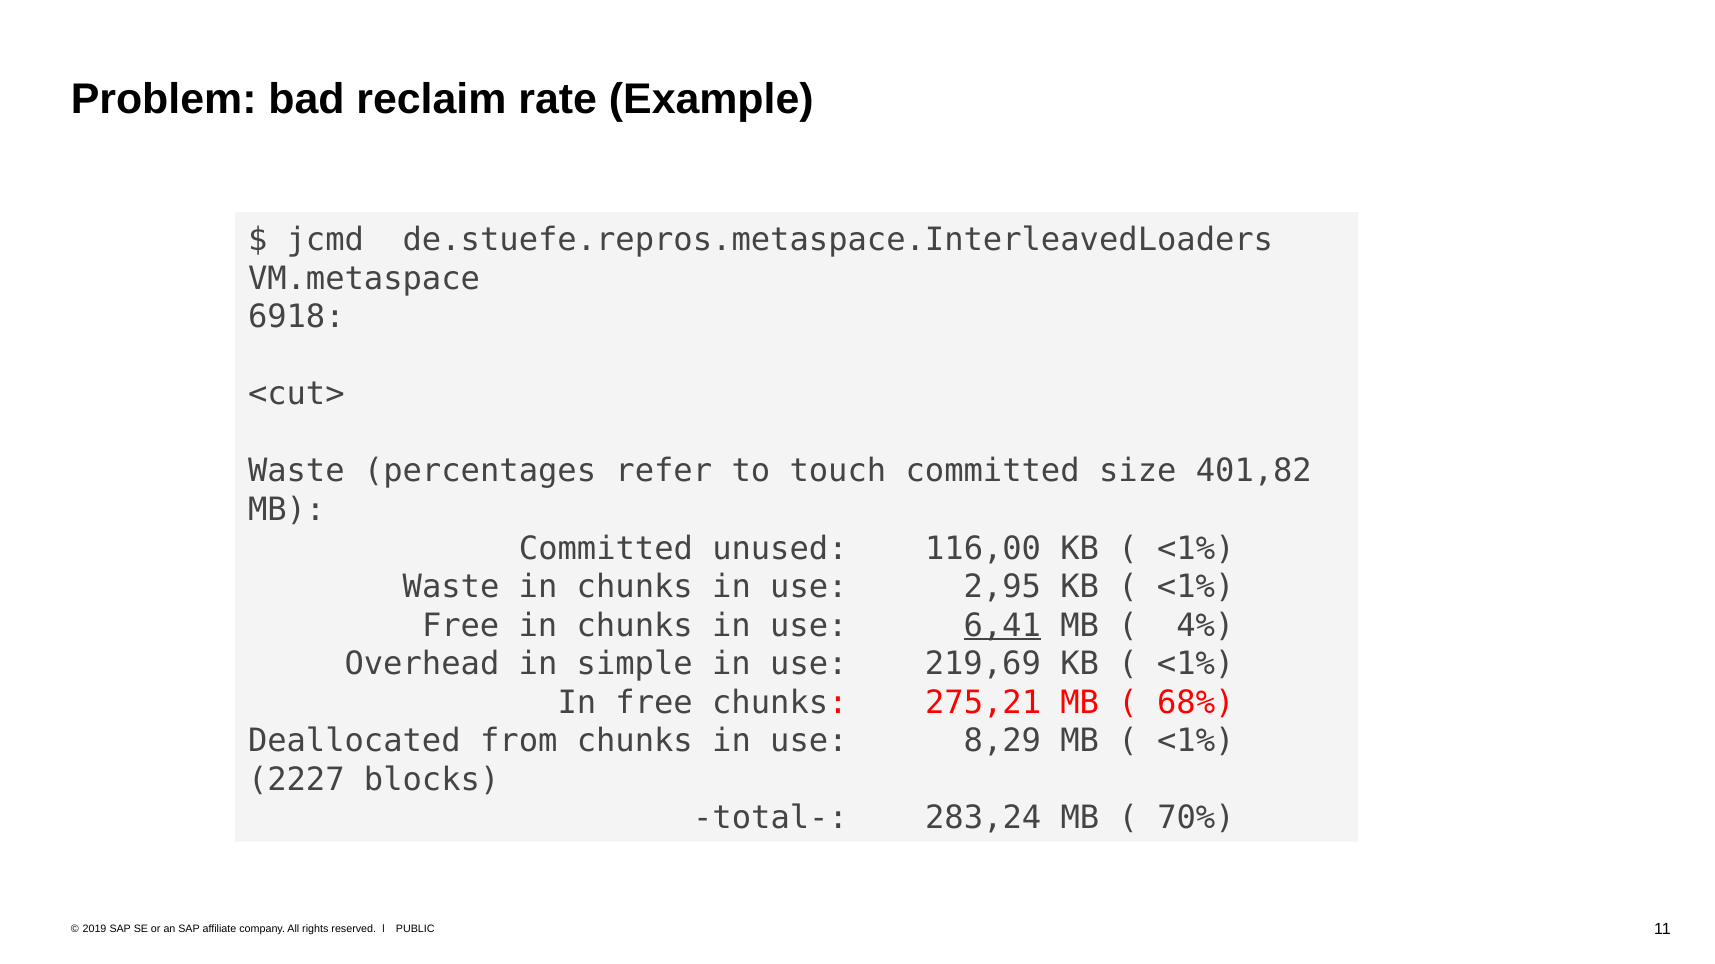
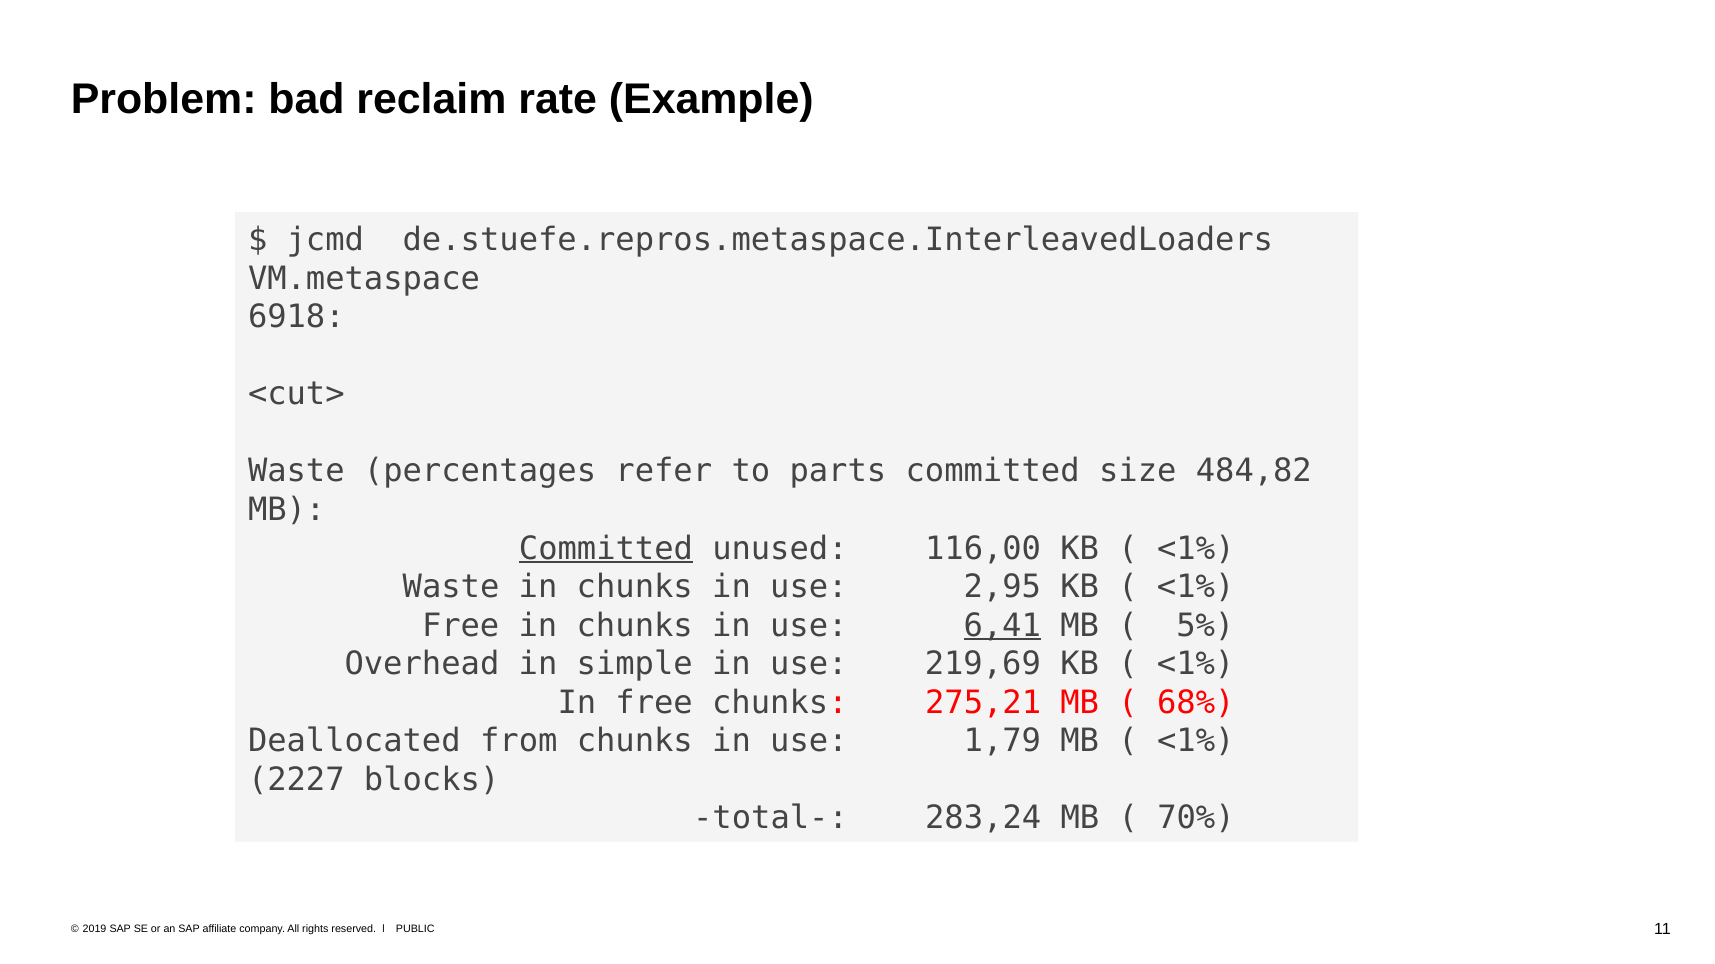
touch: touch -> parts
401,82: 401,82 -> 484,82
Committed at (606, 549) underline: none -> present
4%: 4% -> 5%
8,29: 8,29 -> 1,79
